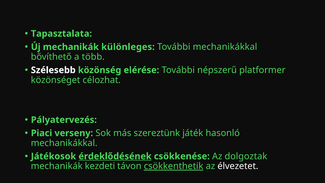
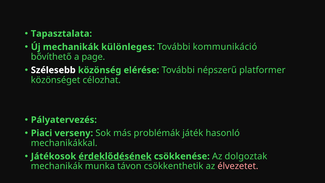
További mechanikákkal: mechanikákkal -> kommunikáció
több: több -> page
szereztünk: szereztünk -> problémák
kezdeti: kezdeti -> munka
csökkenthetik underline: present -> none
élvezetet colour: white -> pink
